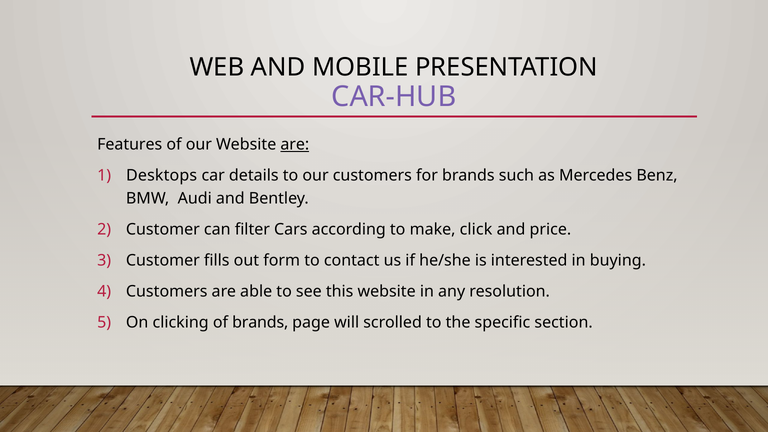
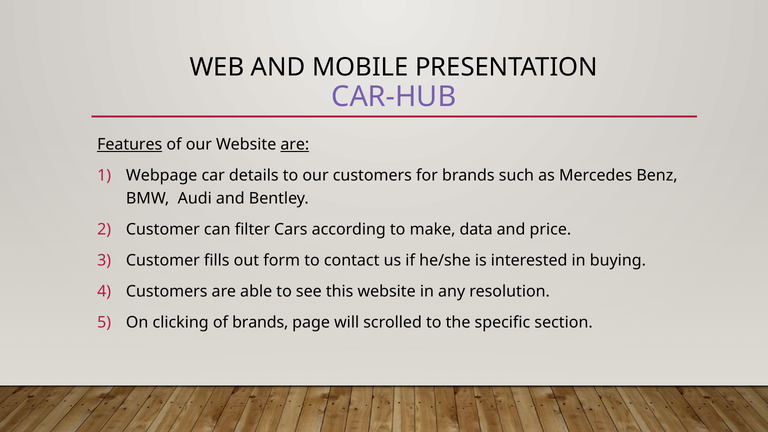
Features underline: none -> present
Desktops: Desktops -> Webpage
click: click -> data
